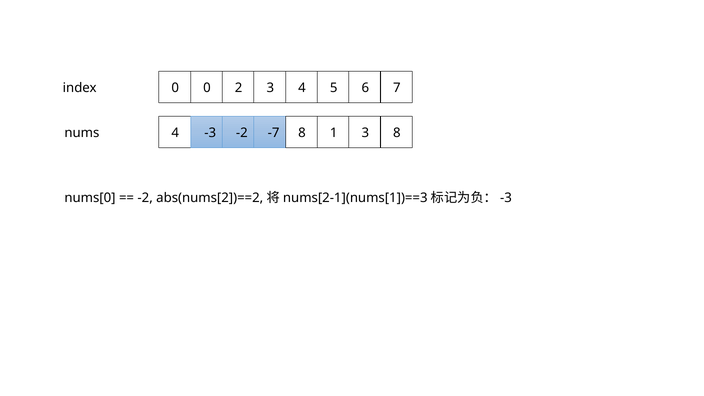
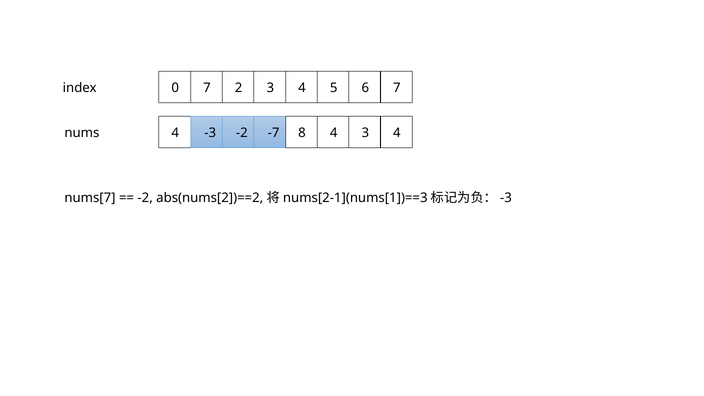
0 0: 0 -> 7
8 1: 1 -> 4
8 at (397, 133): 8 -> 4
nums[0: nums[0 -> nums[7
